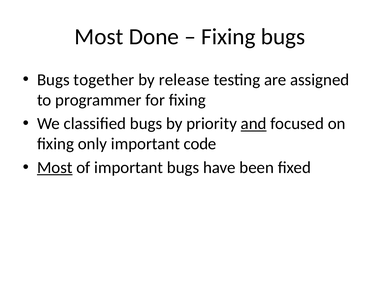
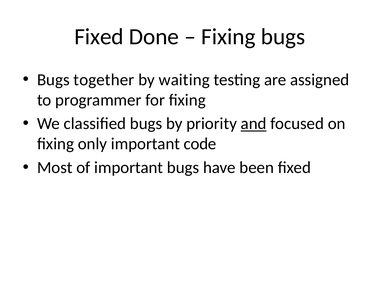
Most at (99, 37): Most -> Fixed
release: release -> waiting
Most at (55, 168) underline: present -> none
